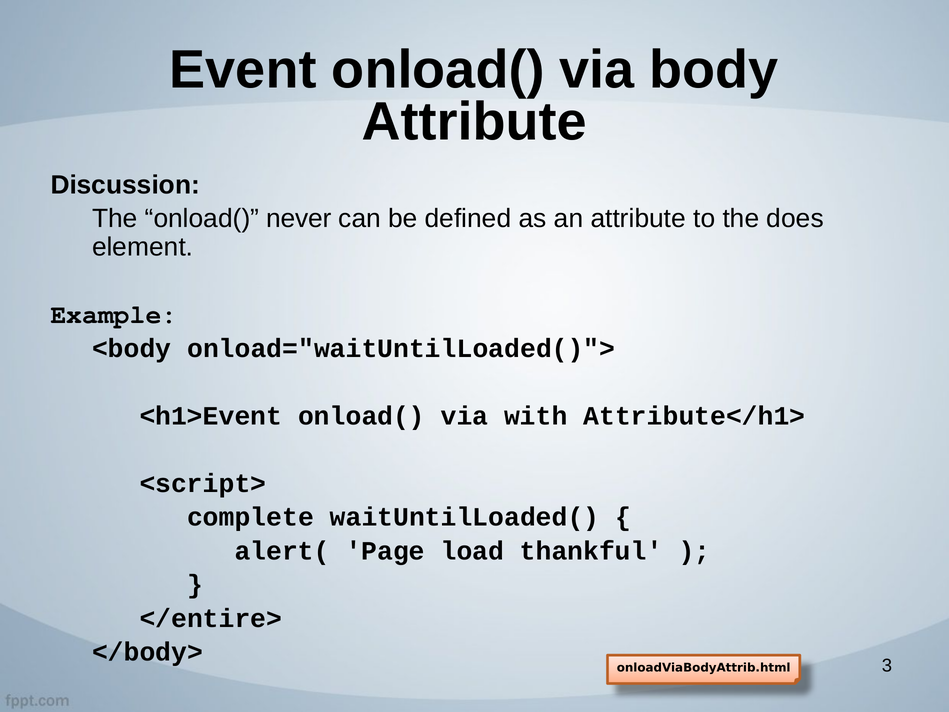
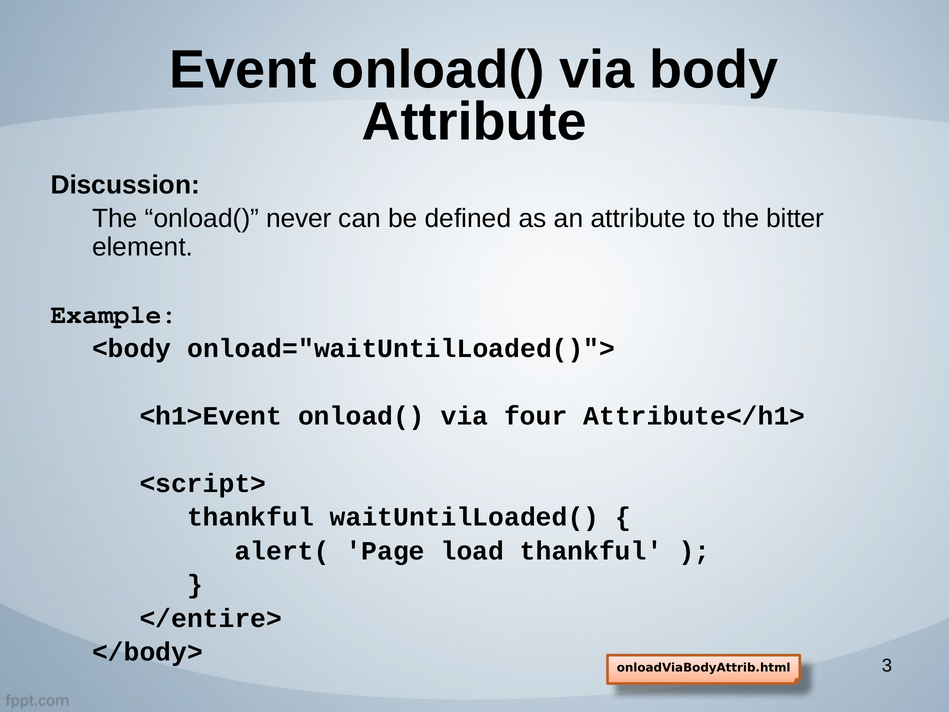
does: does -> bitter
with: with -> four
complete at (250, 517): complete -> thankful
